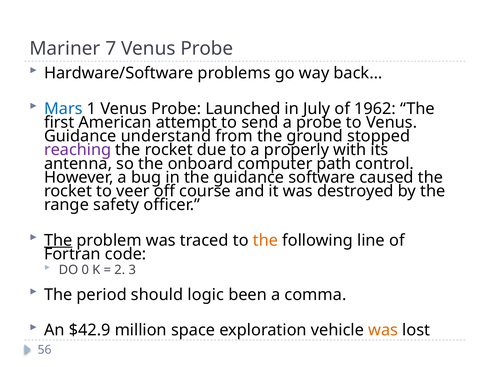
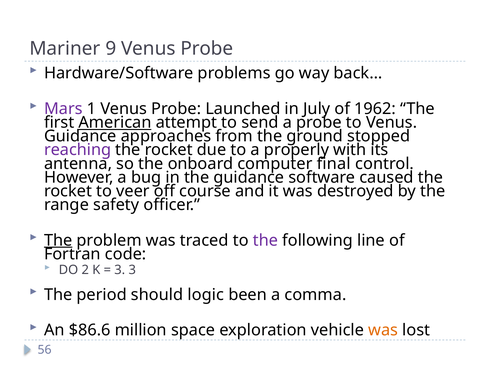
7: 7 -> 9
Mars colour: blue -> purple
American underline: none -> present
understand: understand -> approaches
path: path -> final
the at (265, 241) colour: orange -> purple
0: 0 -> 2
2 at (120, 270): 2 -> 3
$42.9: $42.9 -> $86.6
